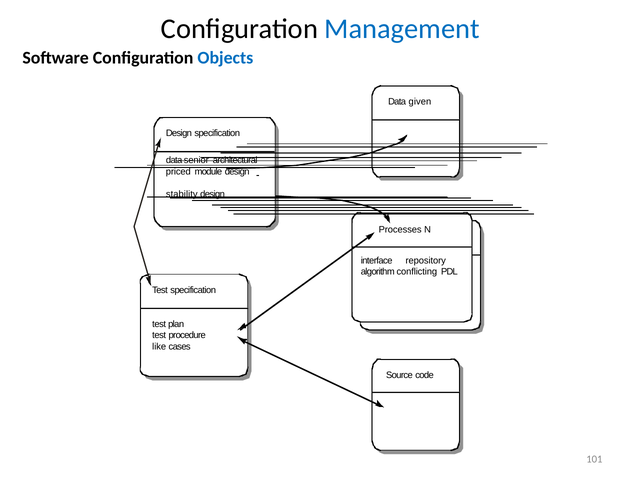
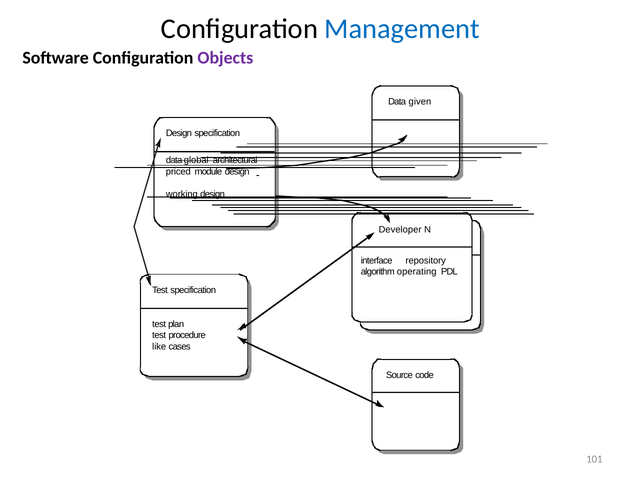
Objects colour: blue -> purple
senior: senior -> global
stability: stability -> working
Processes: Processes -> Developer
conflicting: conflicting -> operating
